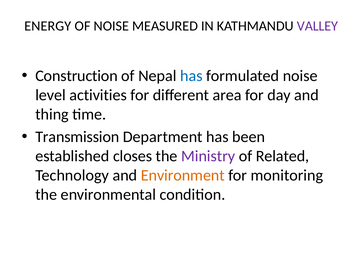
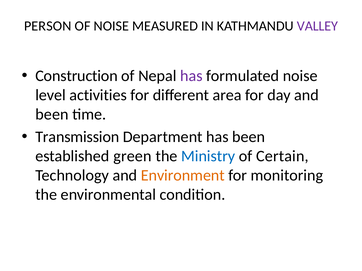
ENERGY: ENERGY -> PERSON
has at (191, 76) colour: blue -> purple
thing at (52, 115): thing -> been
closes: closes -> green
Ministry colour: purple -> blue
Related: Related -> Certain
